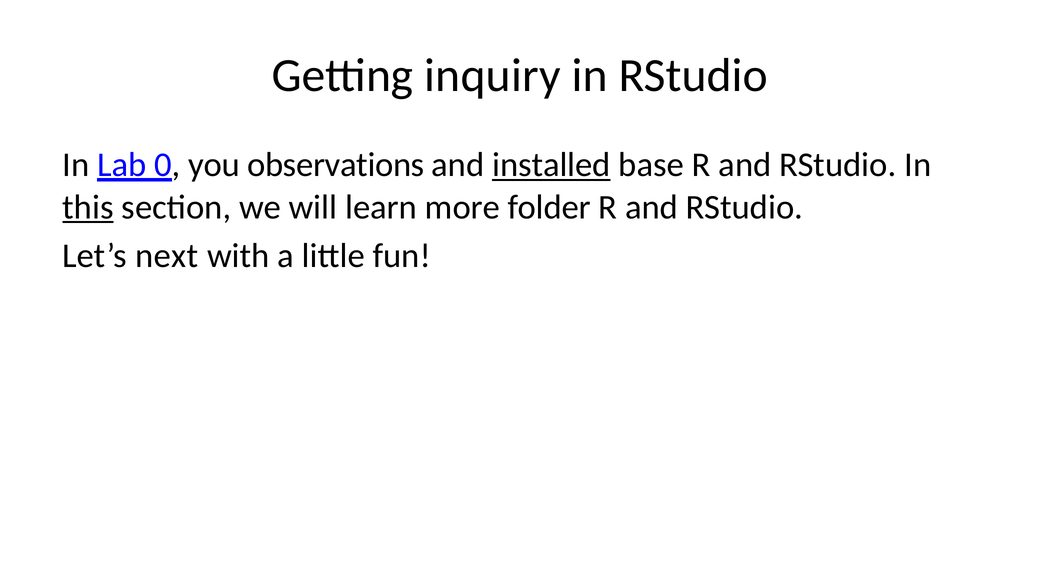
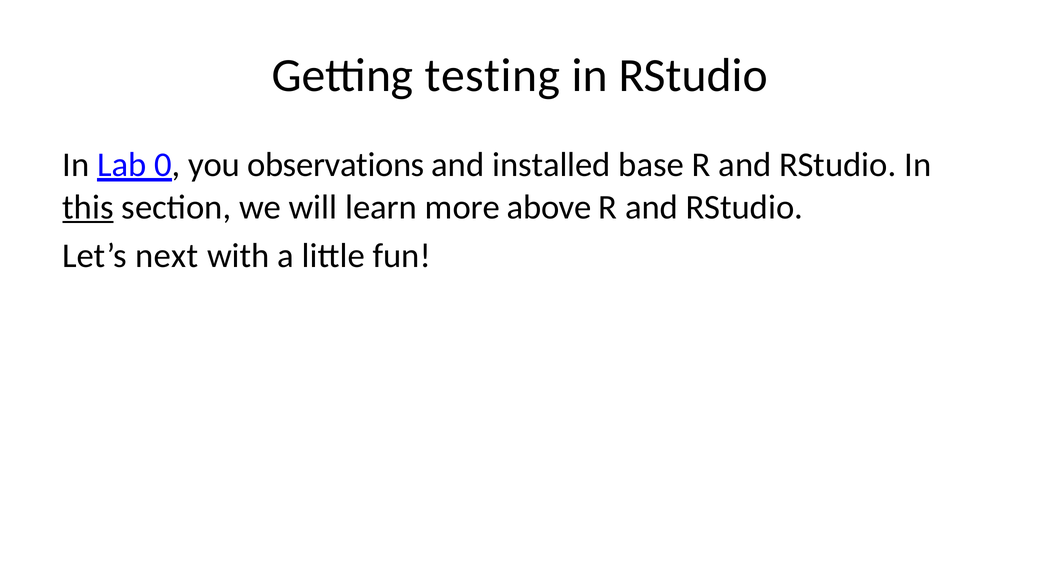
inquiry: inquiry -> testing
installed underline: present -> none
folder: folder -> above
